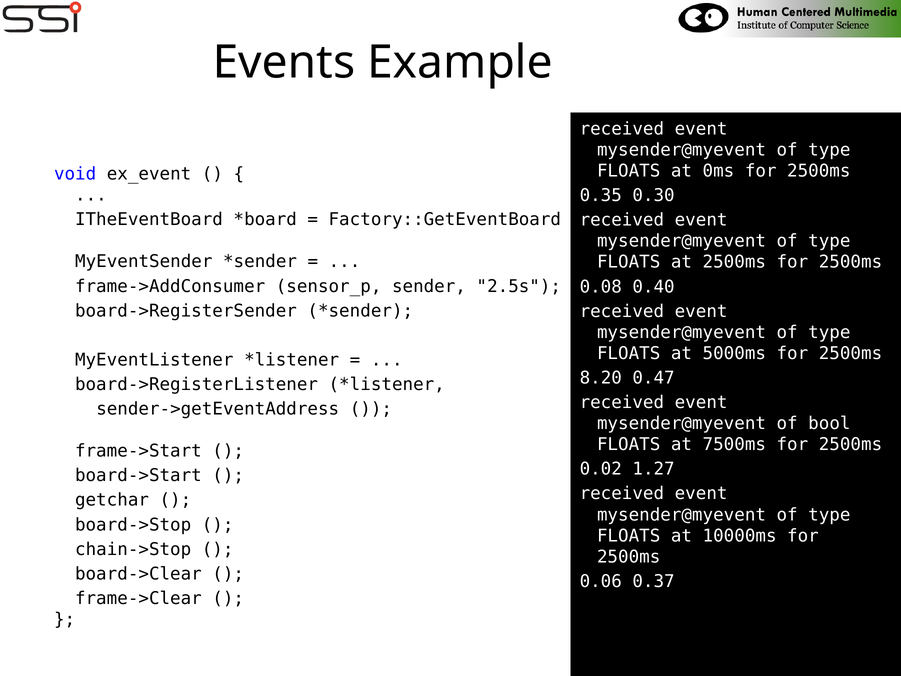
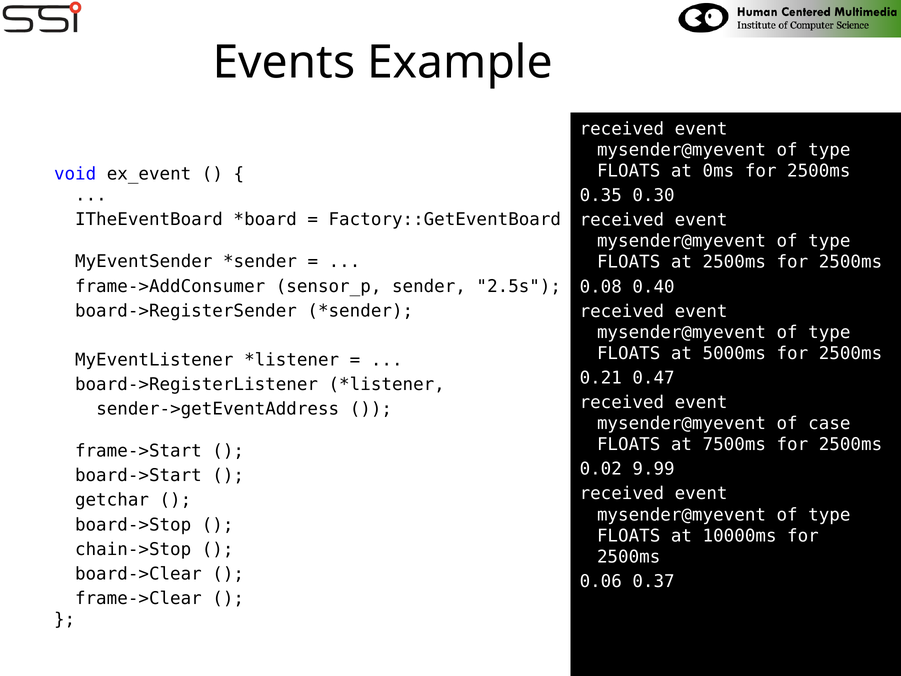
8.20: 8.20 -> 0.21
bool: bool -> case
1.27: 1.27 -> 9.99
